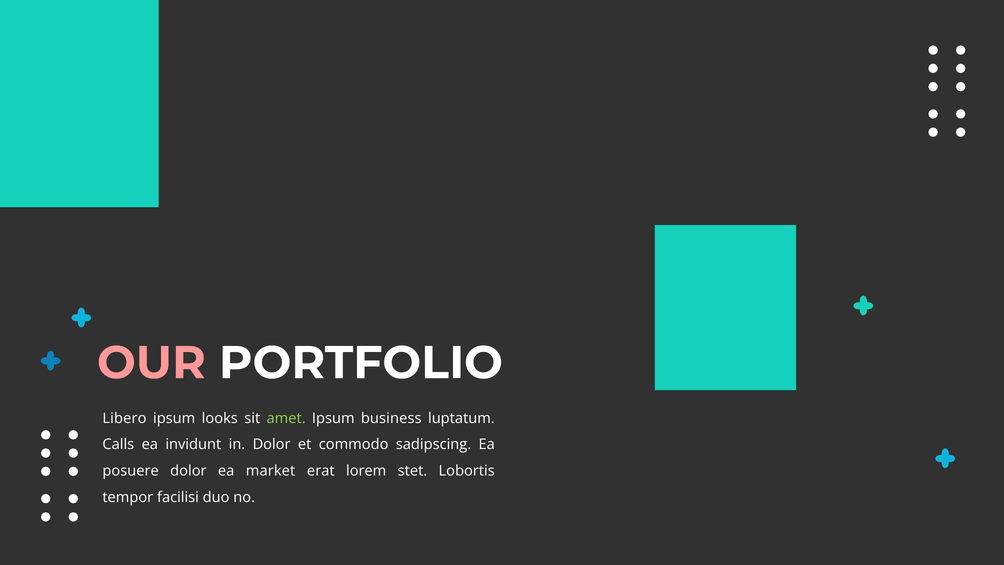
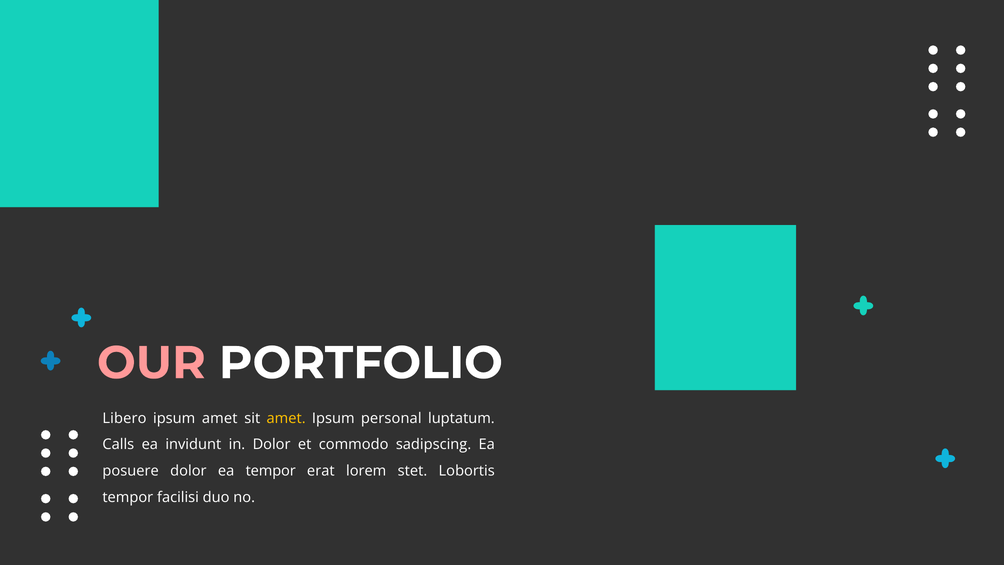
ipsum looks: looks -> amet
amet at (286, 418) colour: light green -> yellow
business: business -> personal
ea market: market -> tempor
